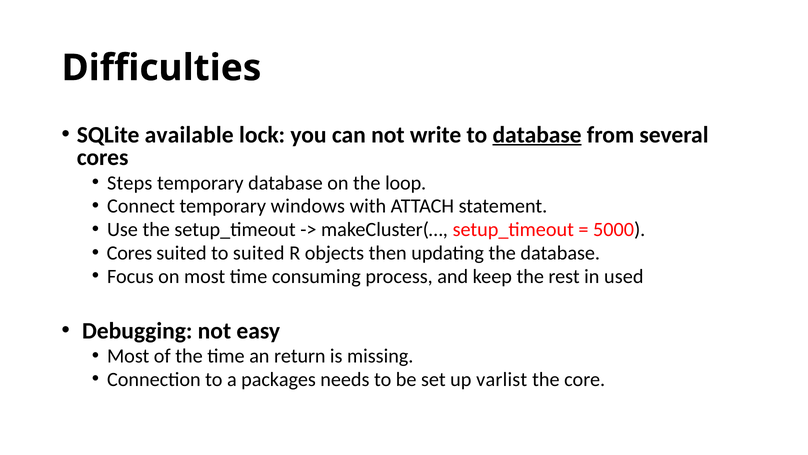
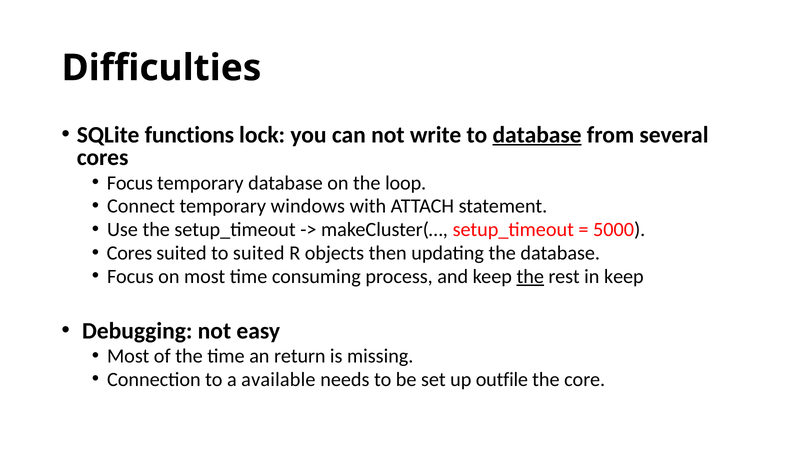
available: available -> functions
Steps at (130, 183): Steps -> Focus
the at (530, 276) underline: none -> present
in used: used -> keep
packages: packages -> available
varlist: varlist -> outfile
